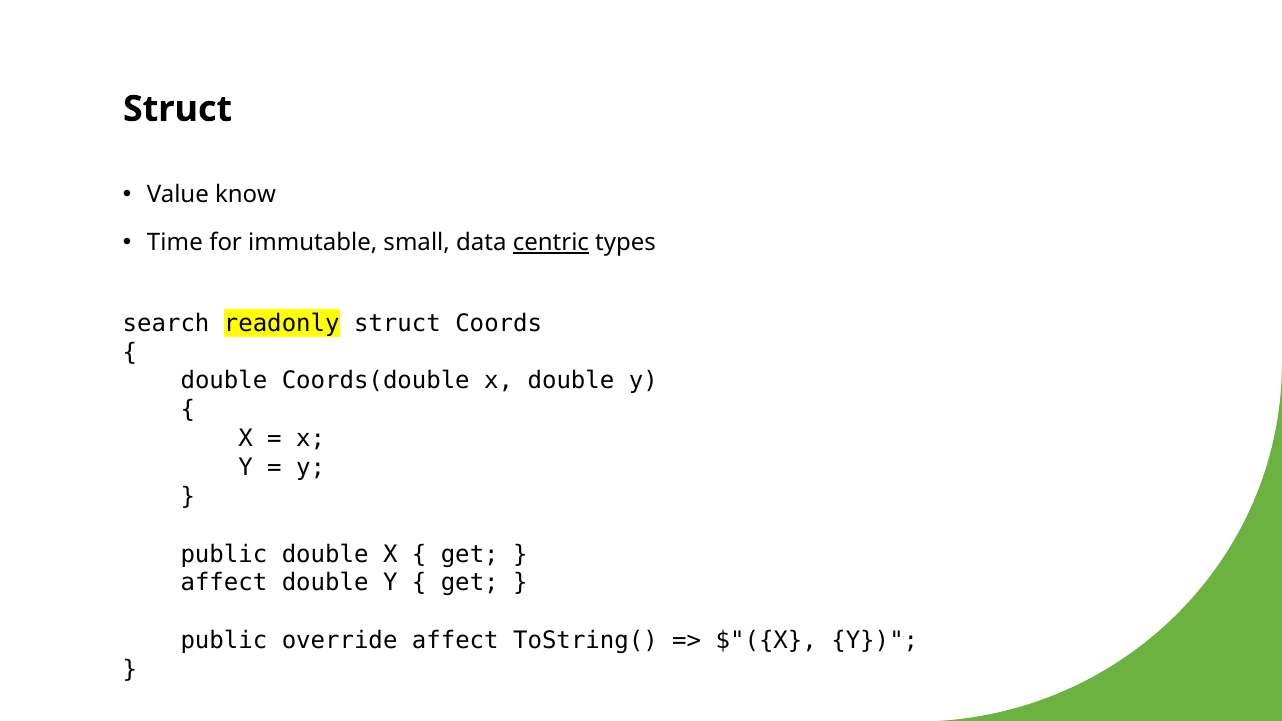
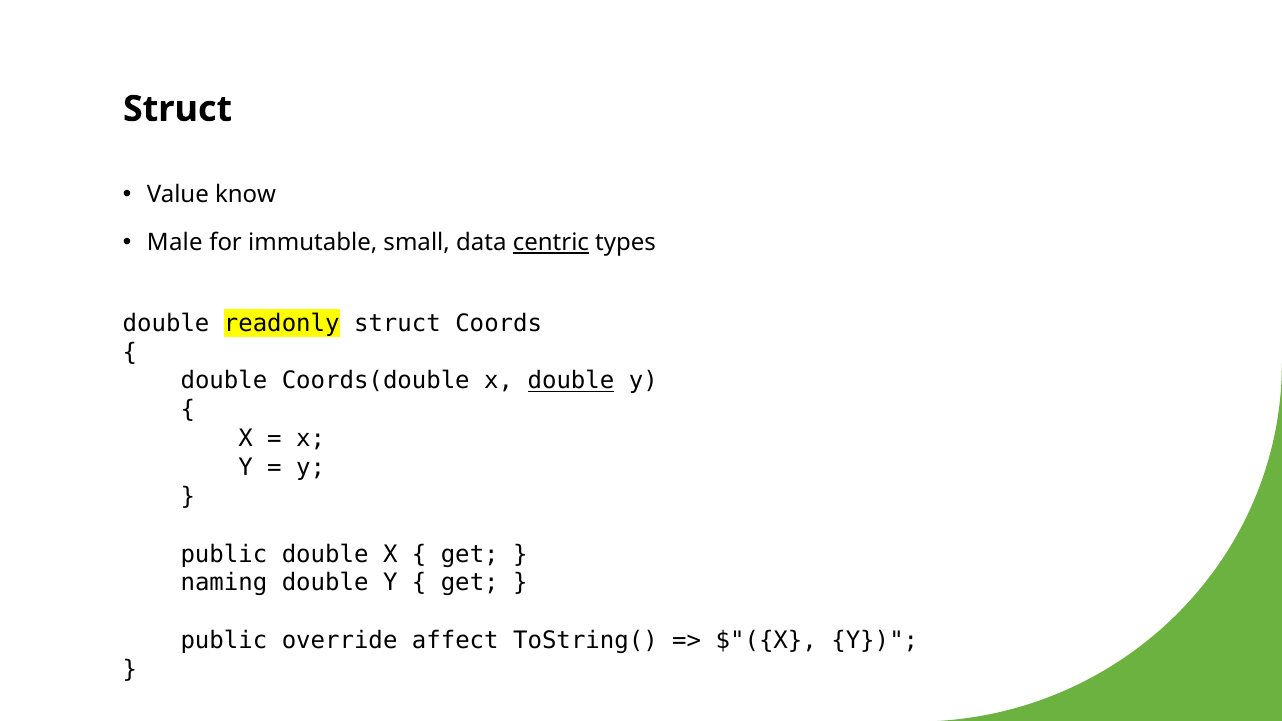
Time: Time -> Male
search at (166, 323): search -> double
double at (571, 381) underline: none -> present
affect at (224, 583): affect -> naming
